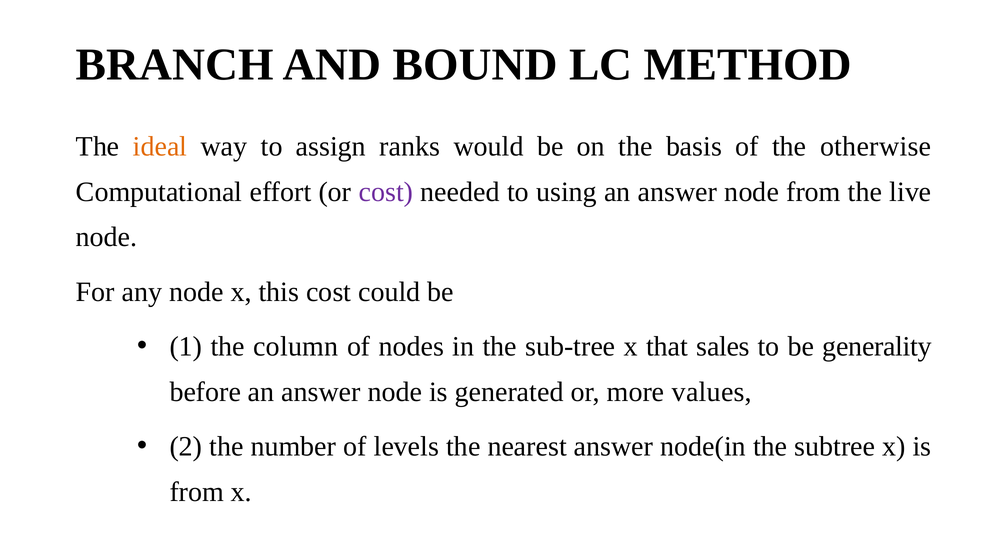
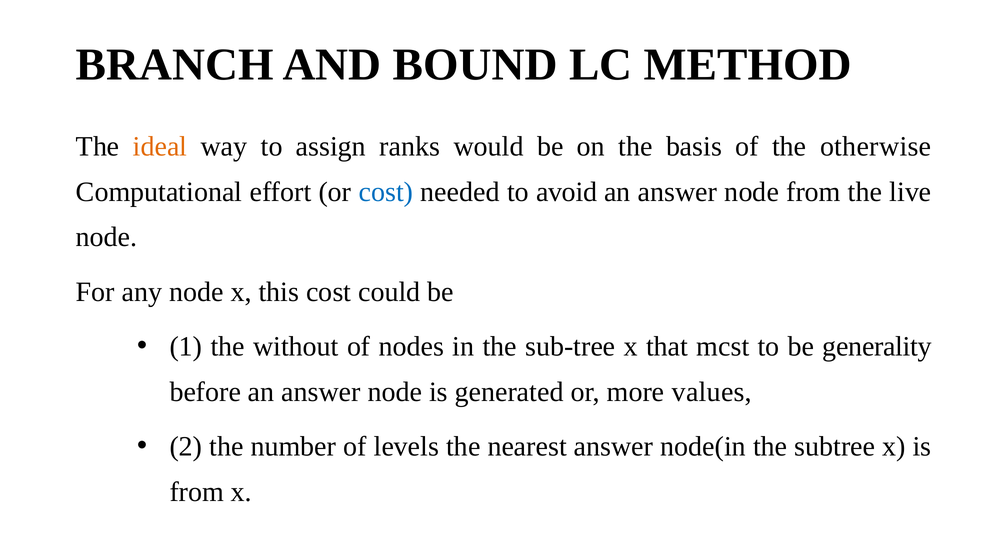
cost at (386, 192) colour: purple -> blue
using: using -> avoid
column: column -> without
sales: sales -> mcst
